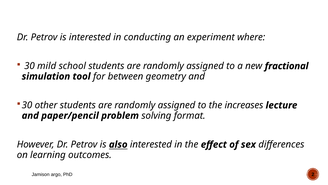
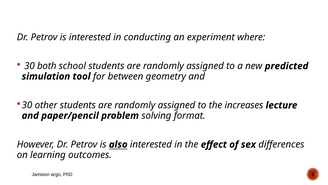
mild: mild -> both
fractional: fractional -> predicted
